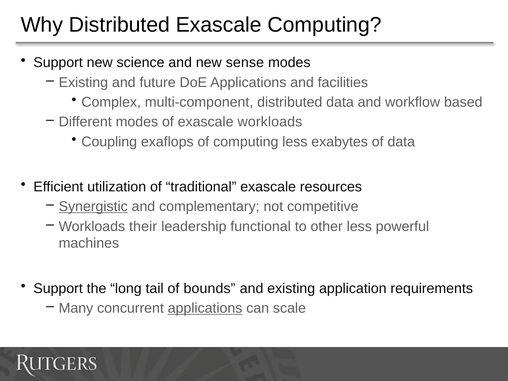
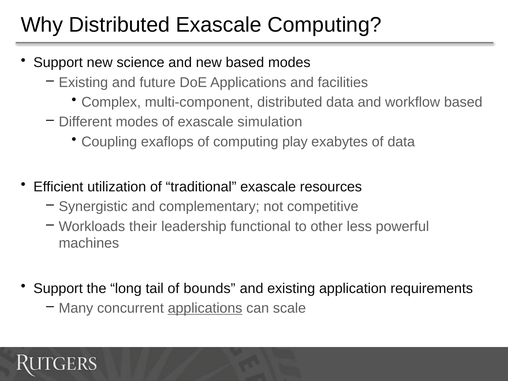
new sense: sense -> based
exascale workloads: workloads -> simulation
computing less: less -> play
Synergistic underline: present -> none
